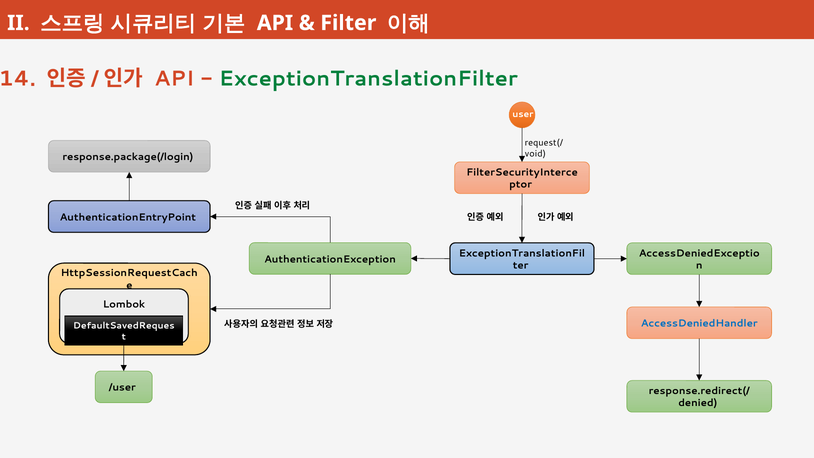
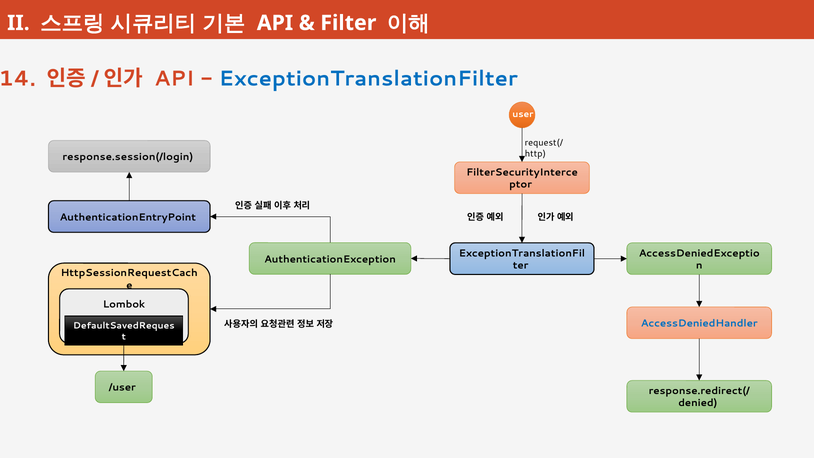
ExceptionTranslationFilter colour: green -> blue
void: void -> http
response.package(/login: response.package(/login -> response.session(/login
